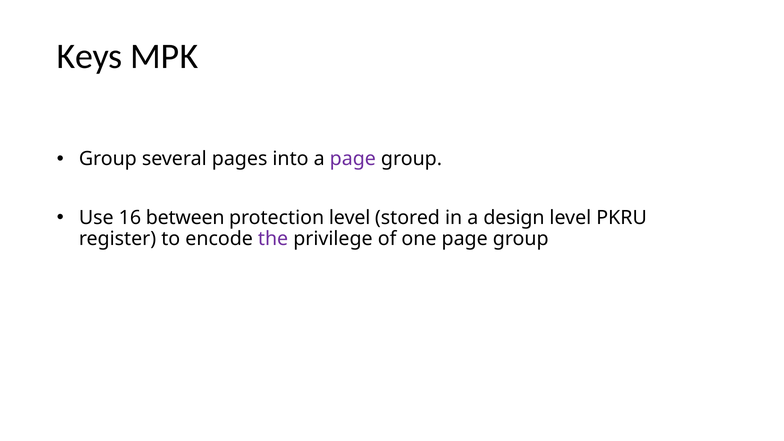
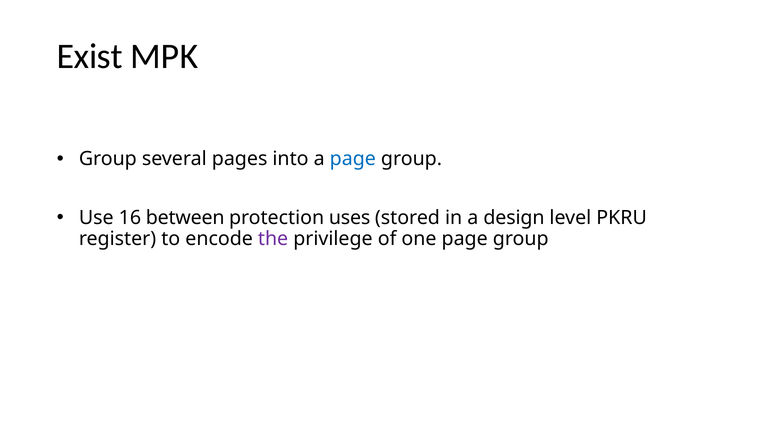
Keys: Keys -> Exist
page at (353, 159) colour: purple -> blue
protection level: level -> uses
